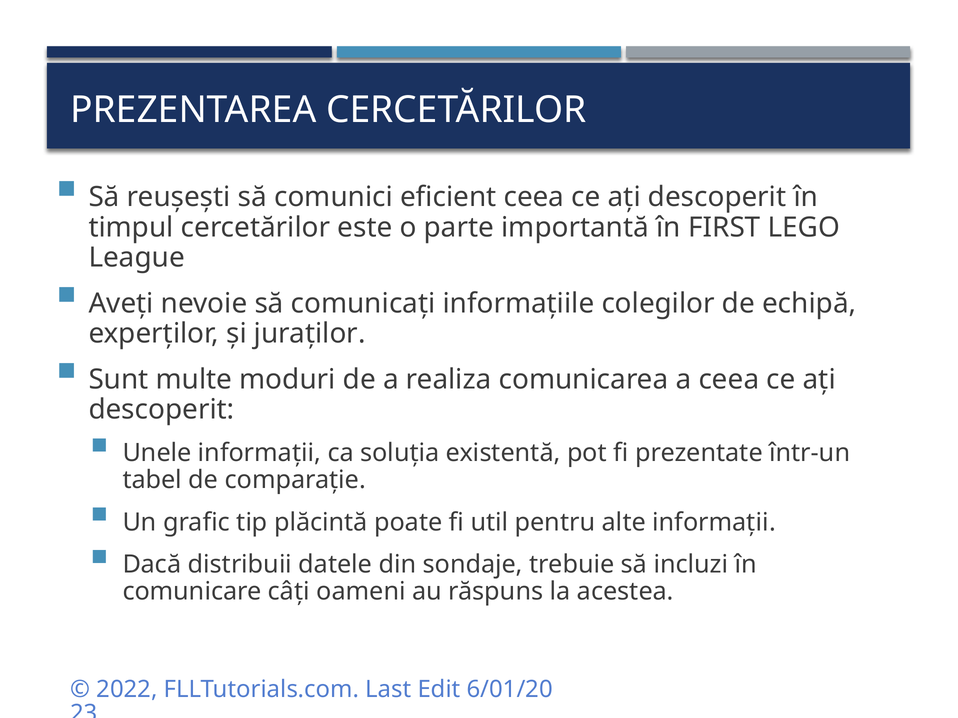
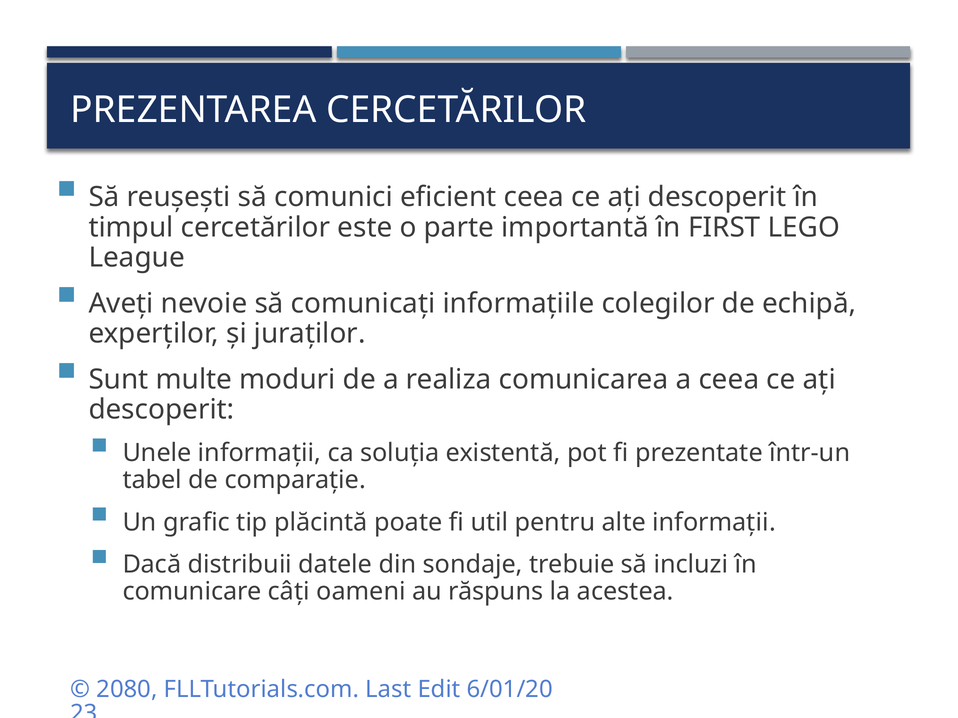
2022: 2022 -> 2080
